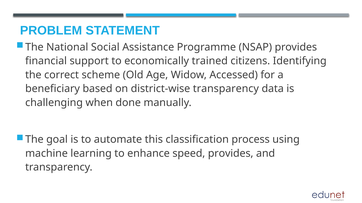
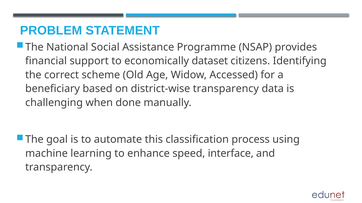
trained: trained -> dataset
speed provides: provides -> interface
